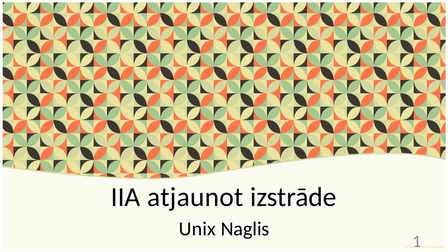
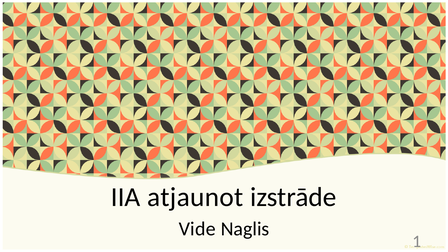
Unix: Unix -> Vide
